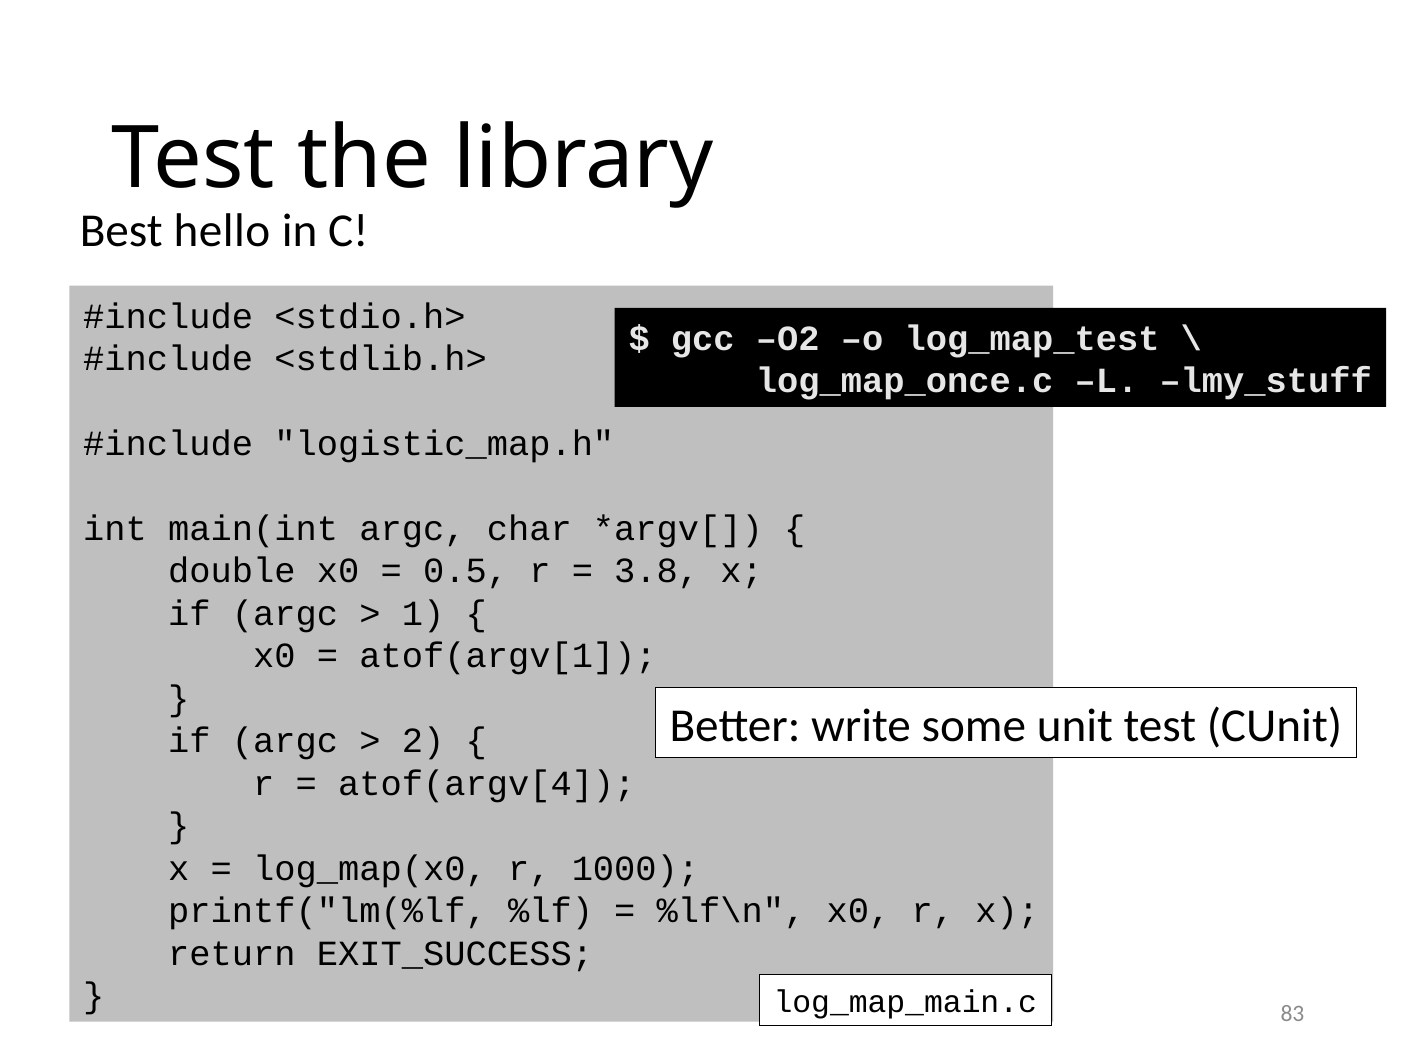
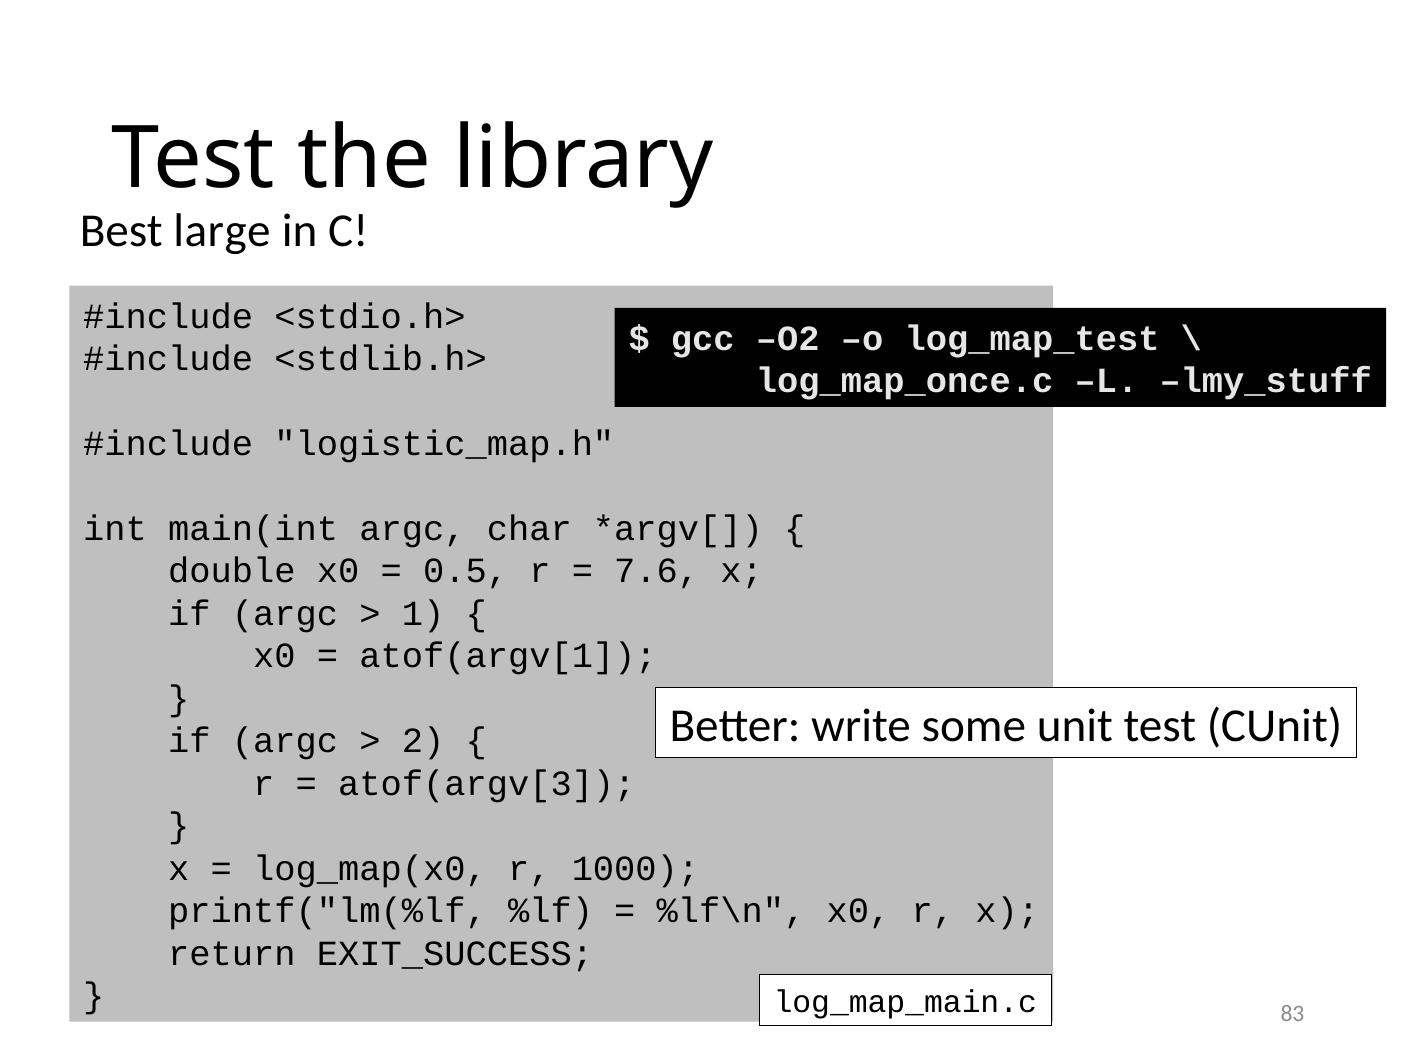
hello: hello -> large
3.8: 3.8 -> 7.6
atof(argv[4: atof(argv[4 -> atof(argv[3
